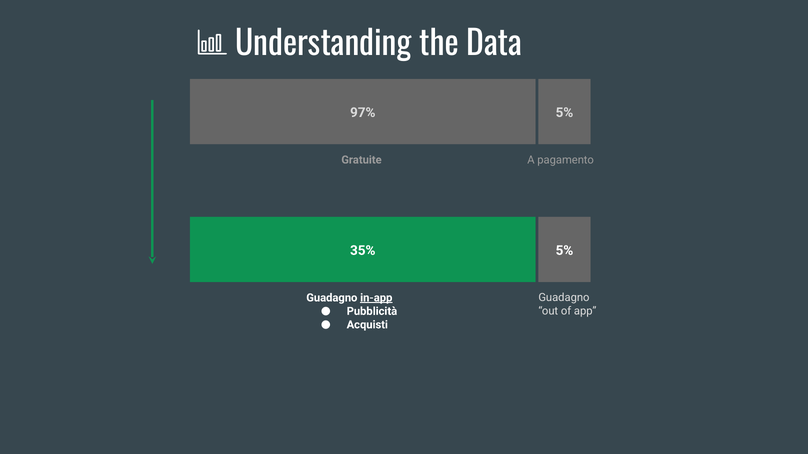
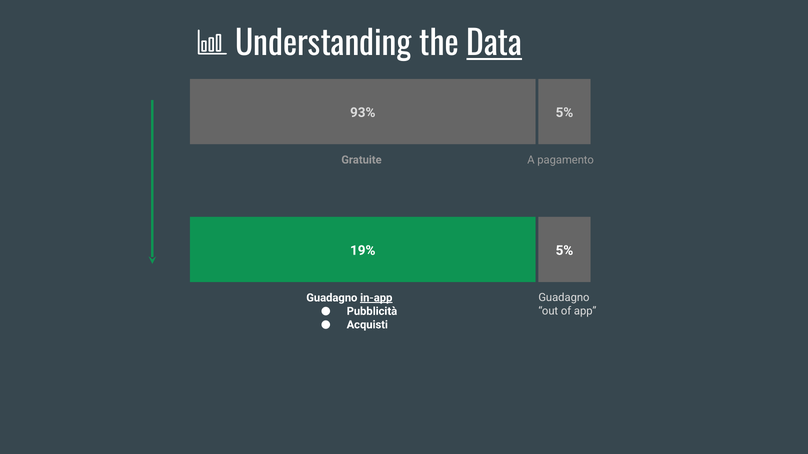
Data underline: none -> present
97%: 97% -> 93%
35%: 35% -> 19%
